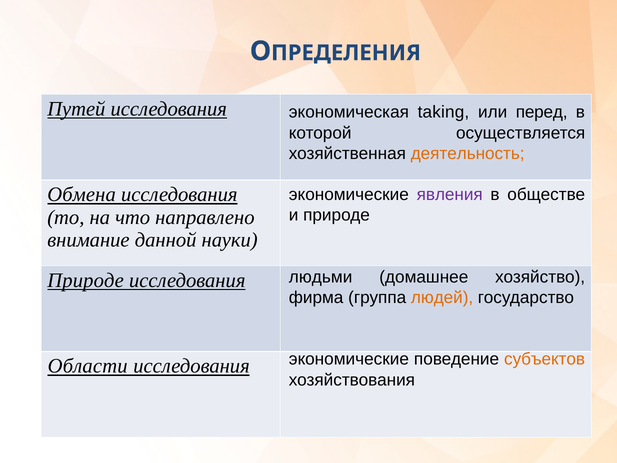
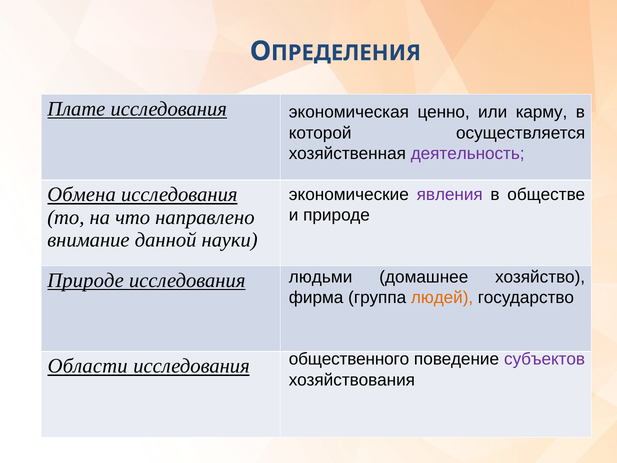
Путей: Путей -> Плате
taking: taking -> ценно
перед: перед -> карму
деятельность colour: orange -> purple
экономические at (349, 359): экономические -> общественного
субъектов colour: orange -> purple
